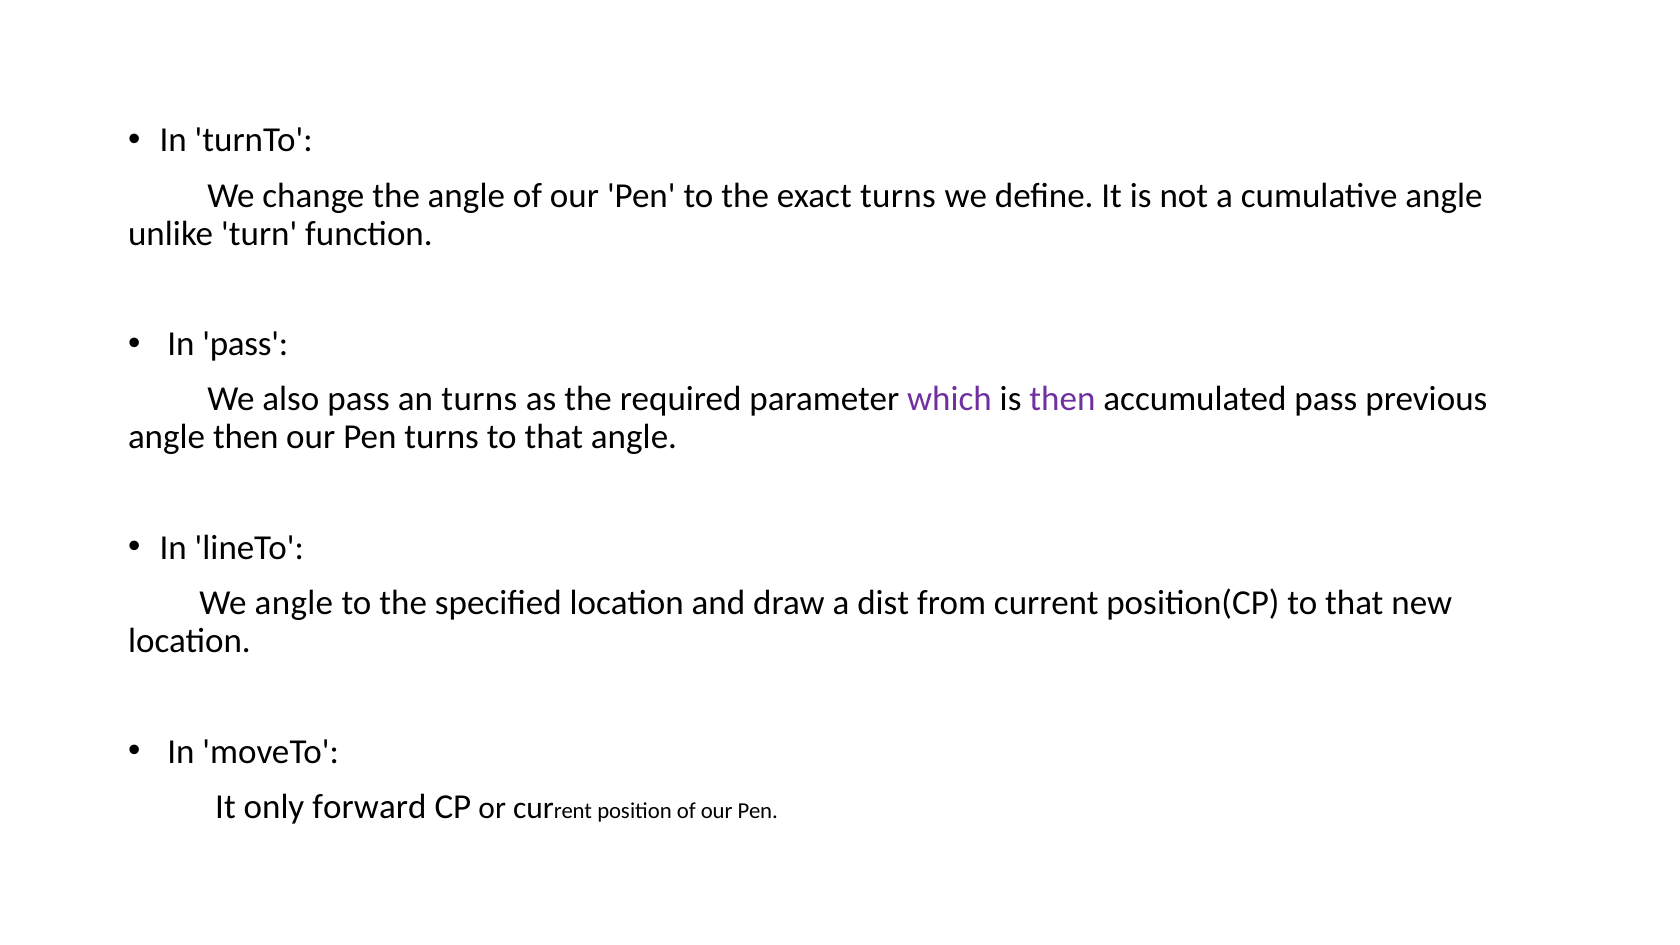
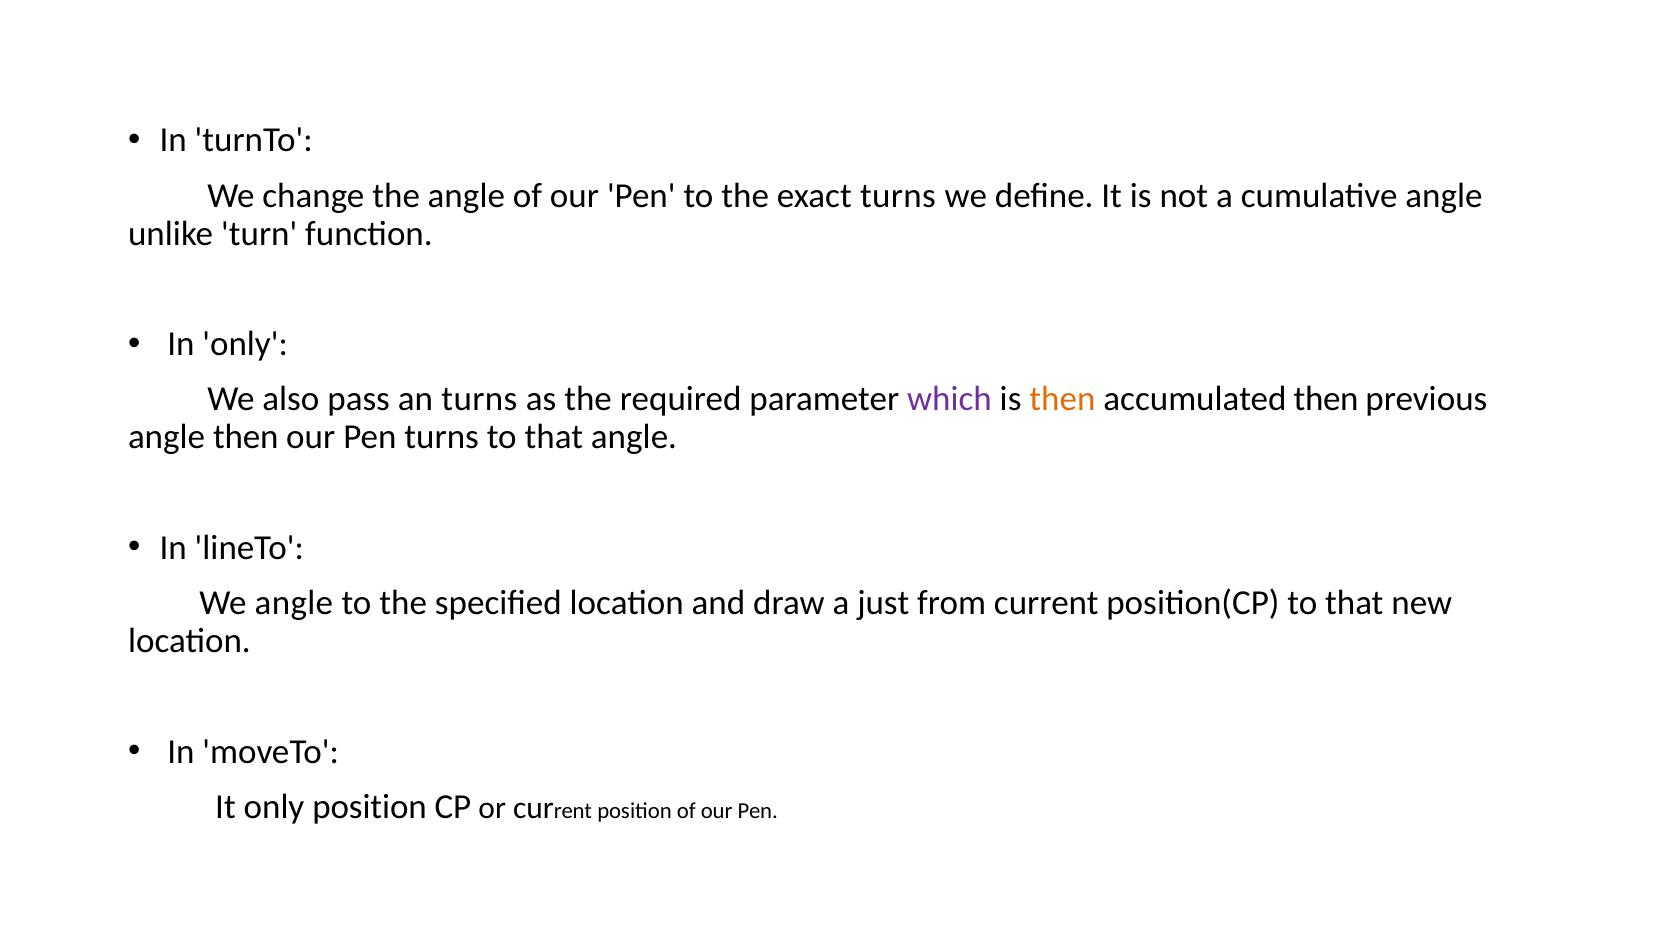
In pass: pass -> only
then at (1062, 399) colour: purple -> orange
accumulated pass: pass -> then
dist: dist -> just
only forward: forward -> position
